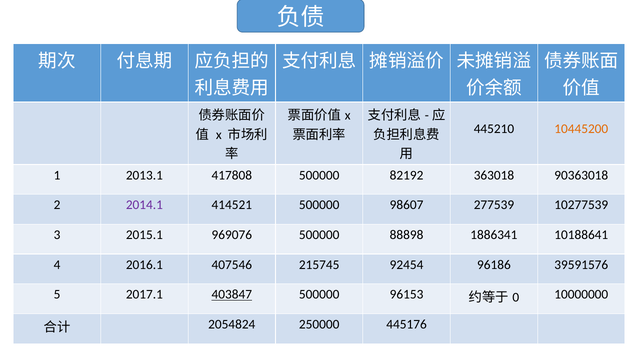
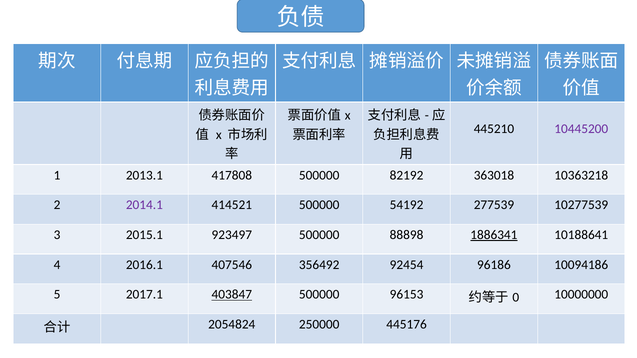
10445200 colour: orange -> purple
90363018: 90363018 -> 10363218
98607: 98607 -> 54192
969076: 969076 -> 923497
1886341 underline: none -> present
215745: 215745 -> 356492
39591576: 39591576 -> 10094186
